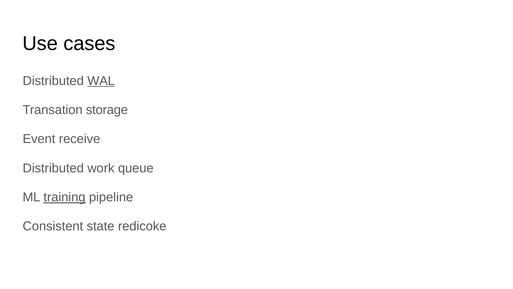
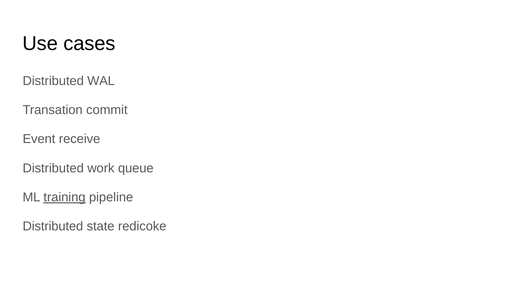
WAL underline: present -> none
storage: storage -> commit
Consistent at (53, 226): Consistent -> Distributed
